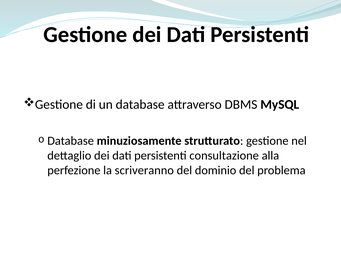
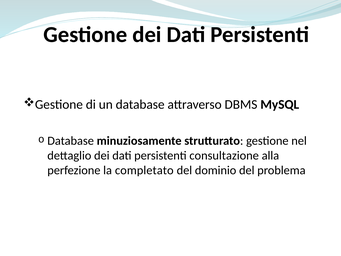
scriveranno: scriveranno -> completato
